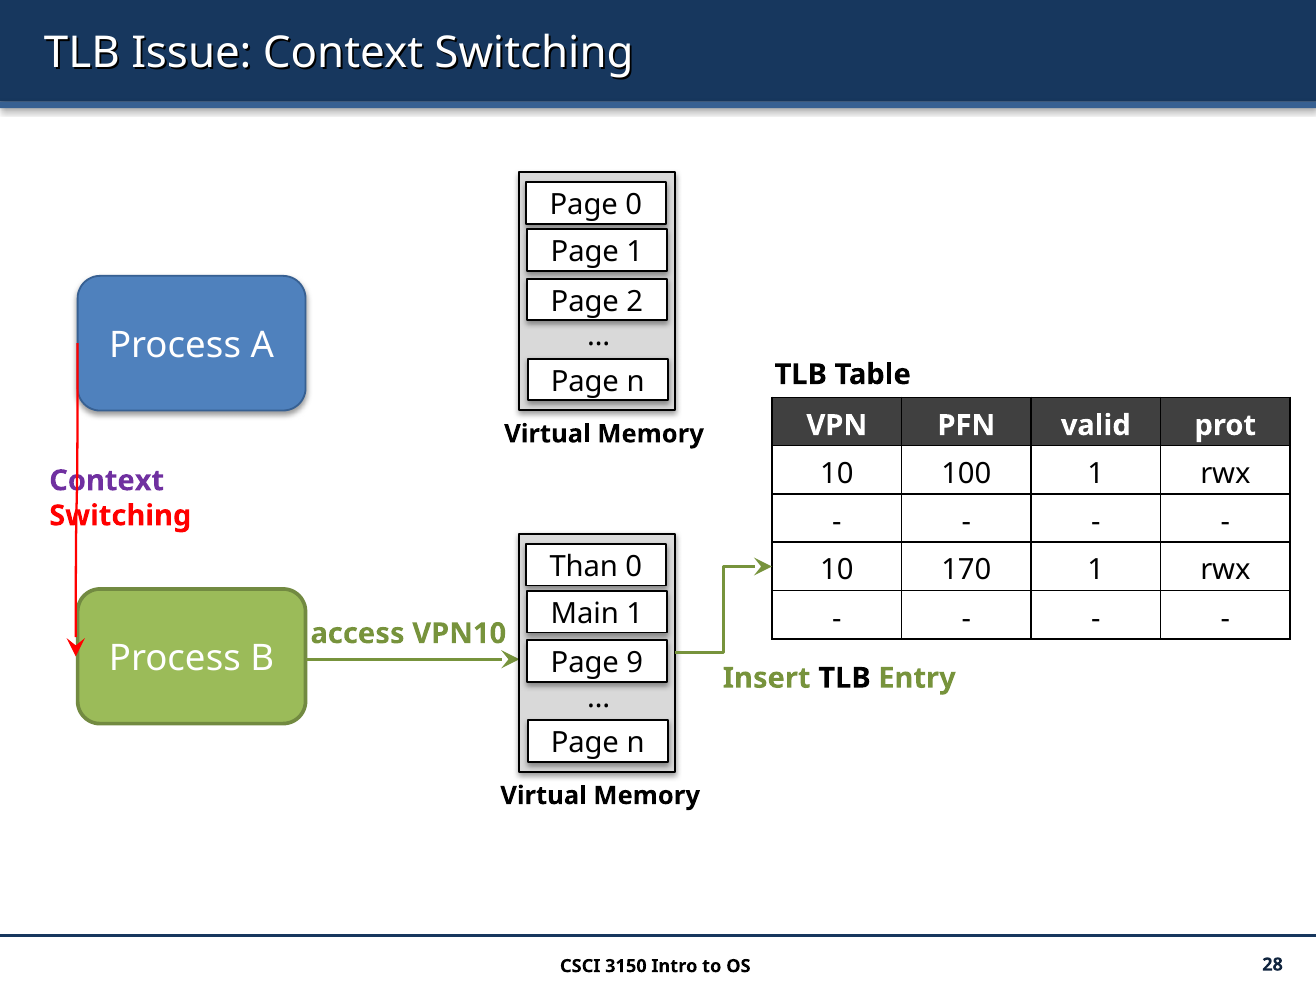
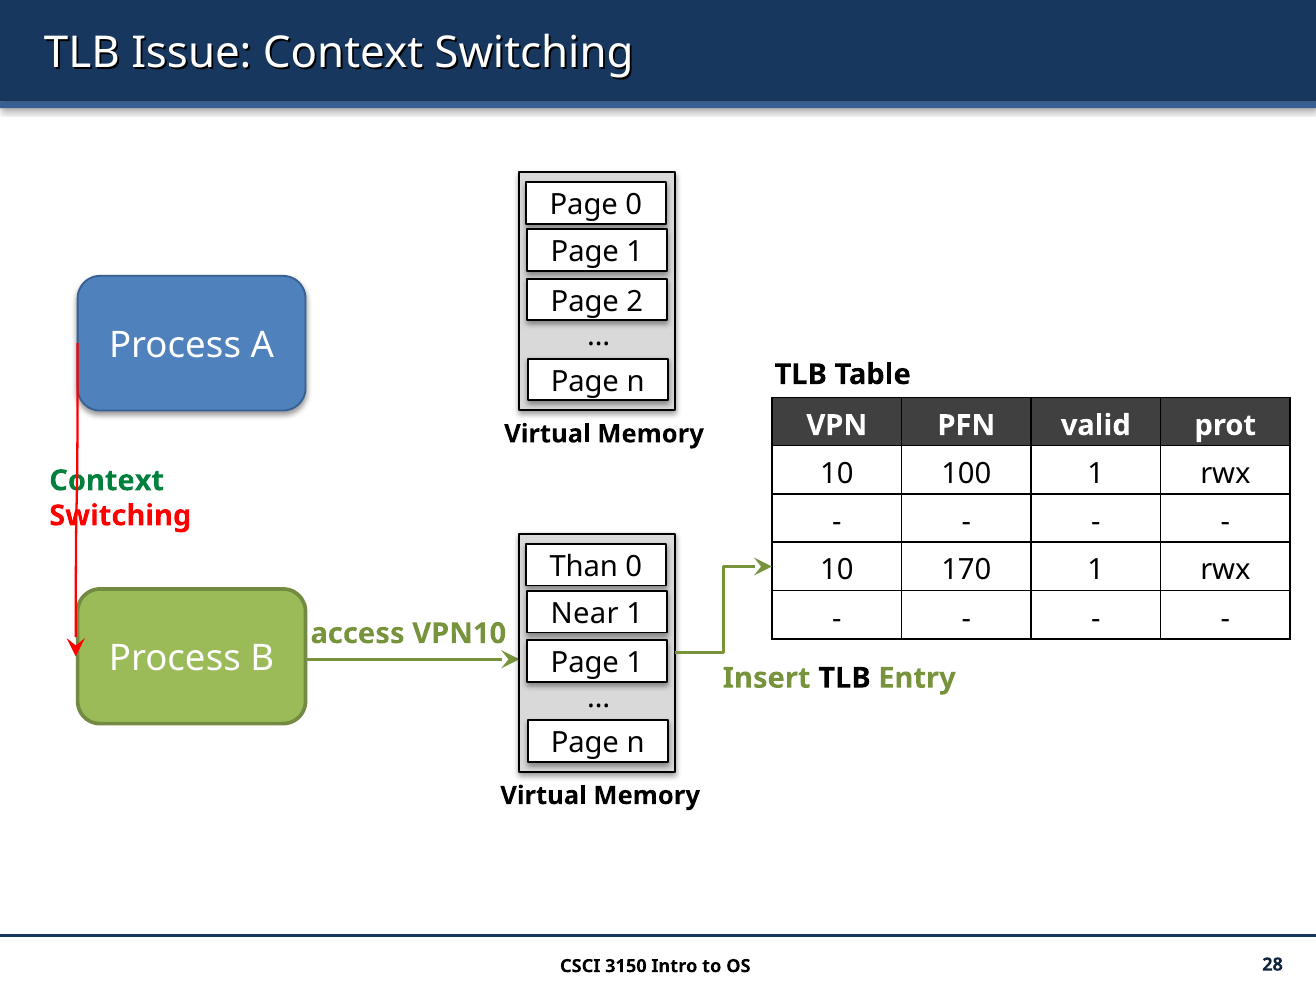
Context at (107, 481) colour: purple -> green
Main: Main -> Near
9 at (635, 663): 9 -> 1
